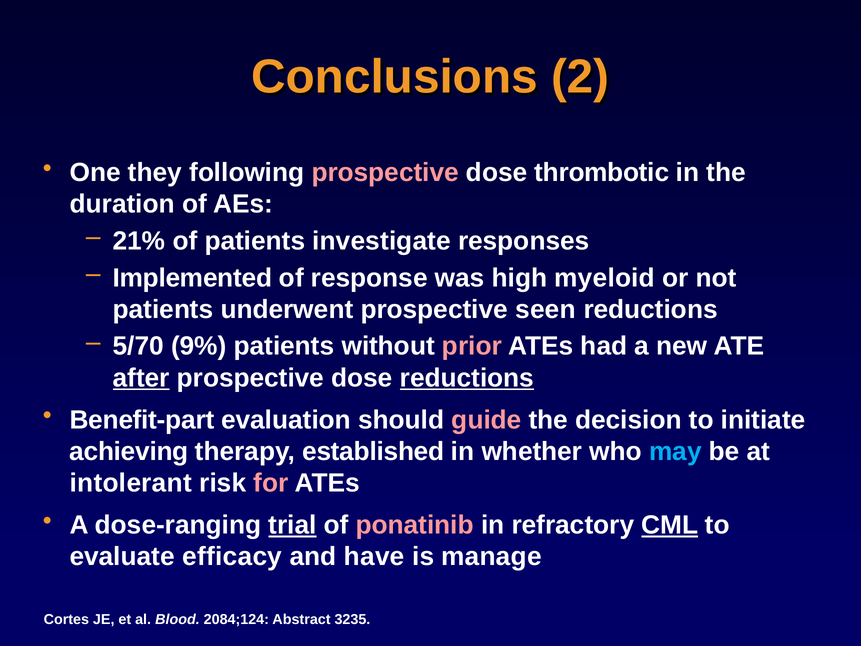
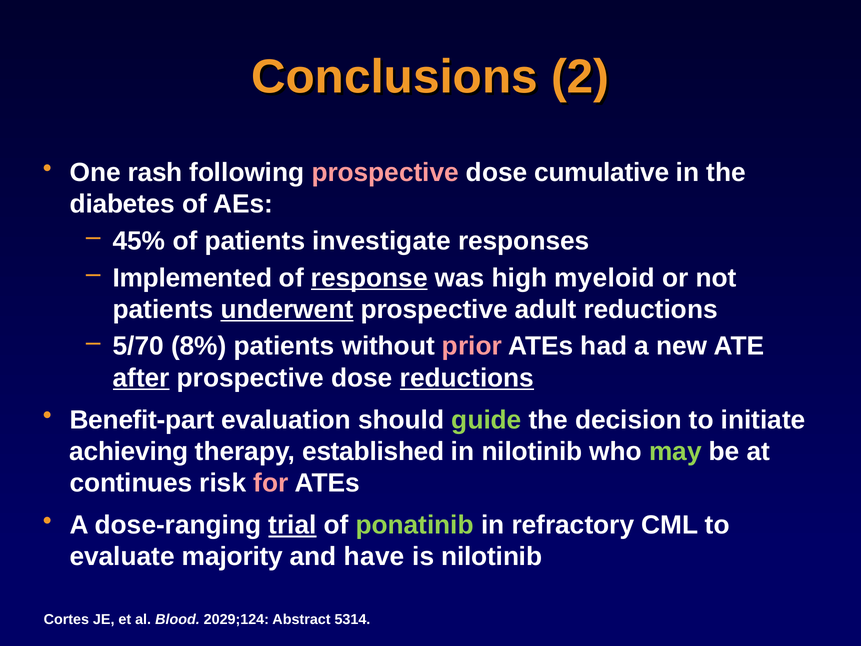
they: they -> rash
thrombotic: thrombotic -> cumulative
duration: duration -> diabetes
21%: 21% -> 45%
response underline: none -> present
underwent underline: none -> present
seen: seen -> adult
9%: 9% -> 8%
guide colour: pink -> light green
in whether: whether -> nilotinib
may colour: light blue -> light green
intolerant: intolerant -> continues
ponatinib colour: pink -> light green
CML underline: present -> none
efficacy: efficacy -> majority
is manage: manage -> nilotinib
2084;124: 2084;124 -> 2029;124
3235: 3235 -> 5314
